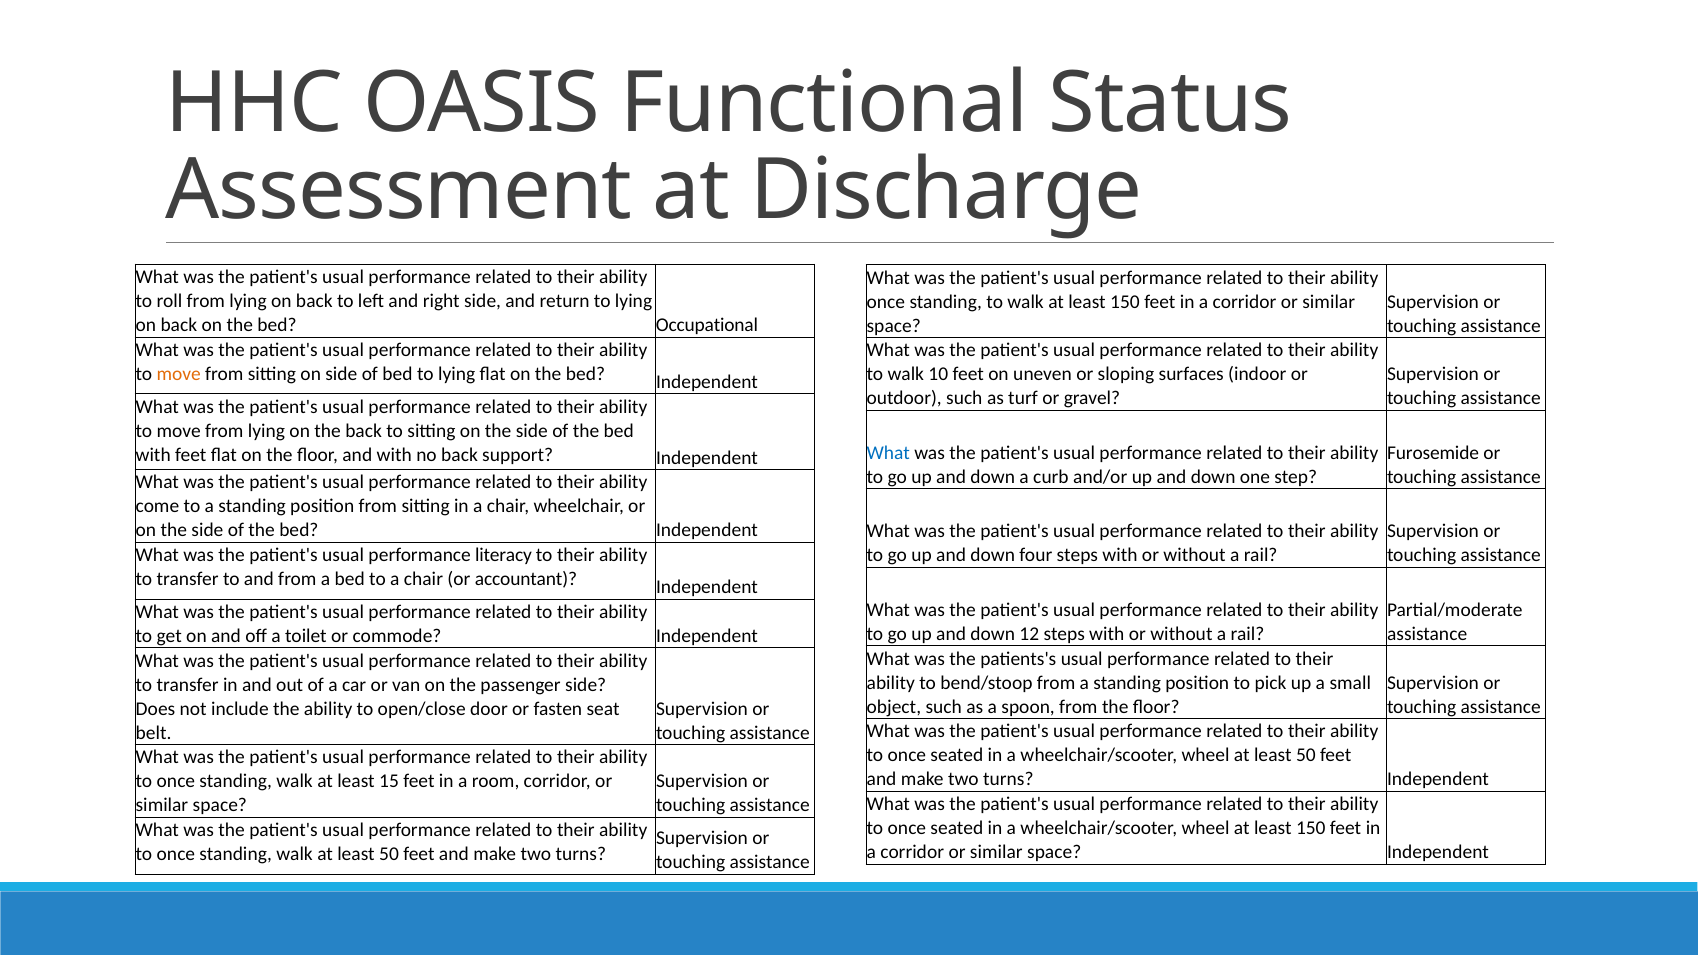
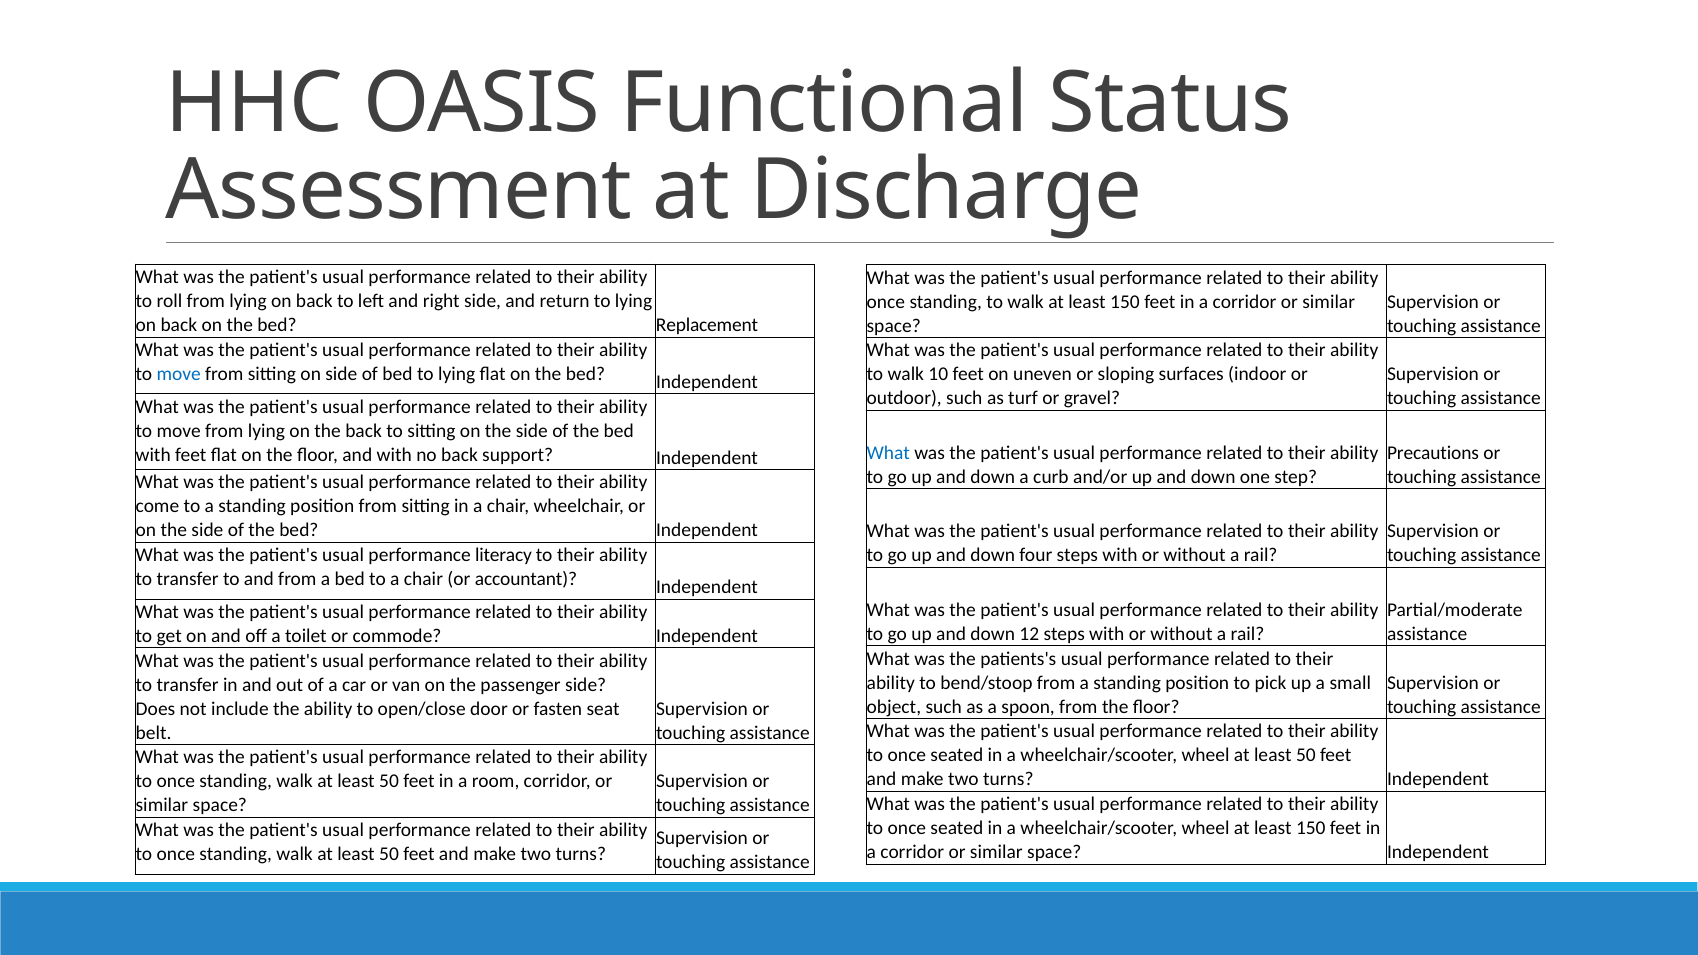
Occupational: Occupational -> Replacement
move at (179, 374) colour: orange -> blue
Furosemide: Furosemide -> Precautions
15 at (389, 782): 15 -> 50
